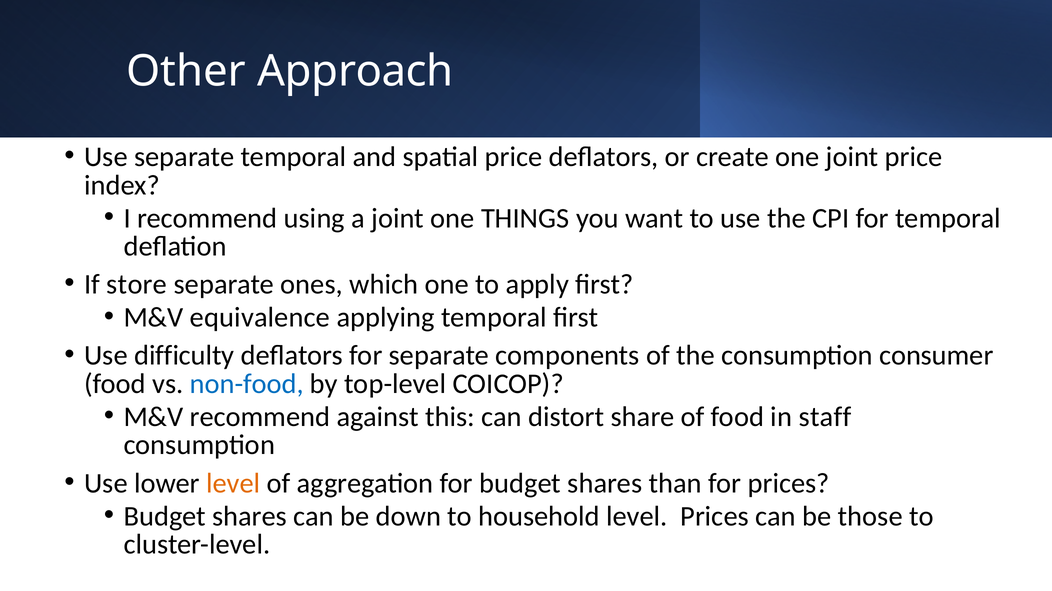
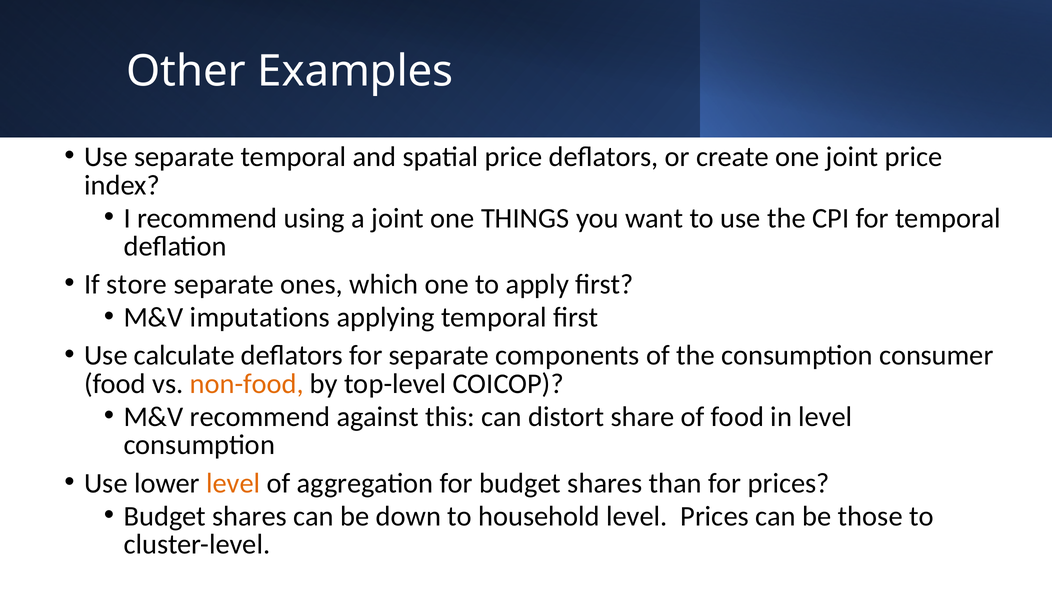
Approach: Approach -> Examples
equivalence: equivalence -> imputations
difficulty: difficulty -> calculate
non-food colour: blue -> orange
in staff: staff -> level
